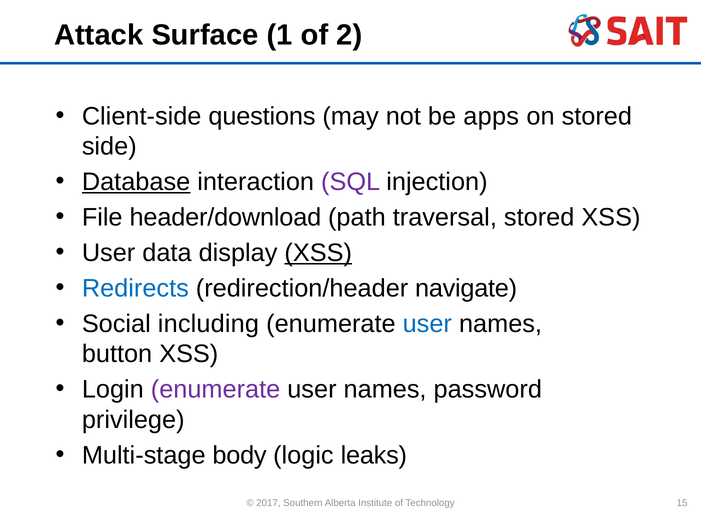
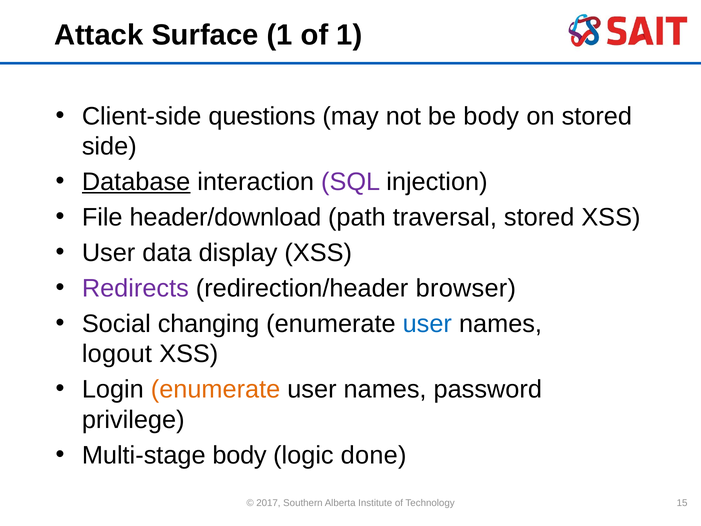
of 2: 2 -> 1
be apps: apps -> body
XSS at (318, 253) underline: present -> none
Redirects colour: blue -> purple
navigate: navigate -> browser
including: including -> changing
button: button -> logout
enumerate at (216, 389) colour: purple -> orange
leaks: leaks -> done
